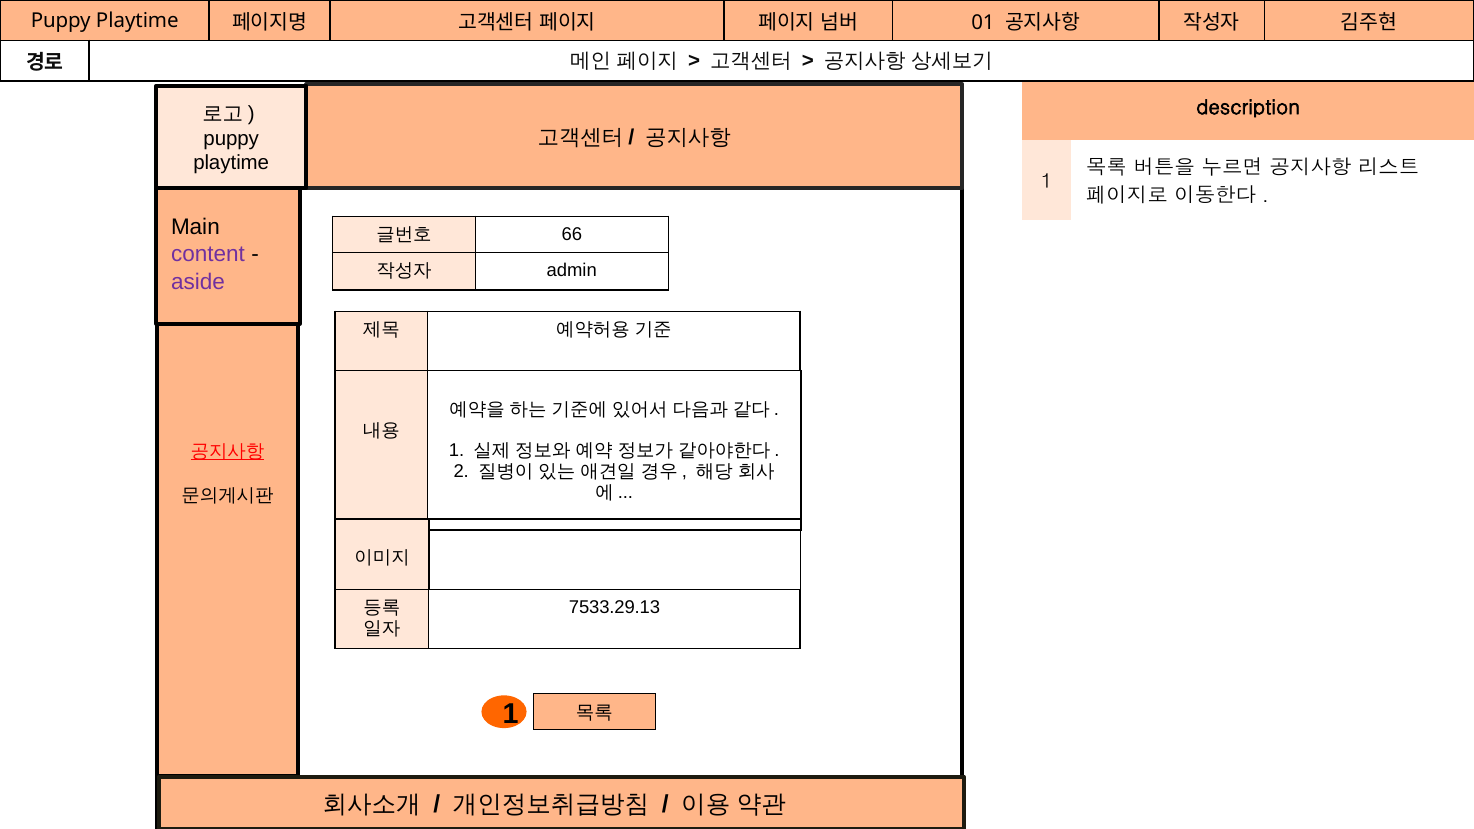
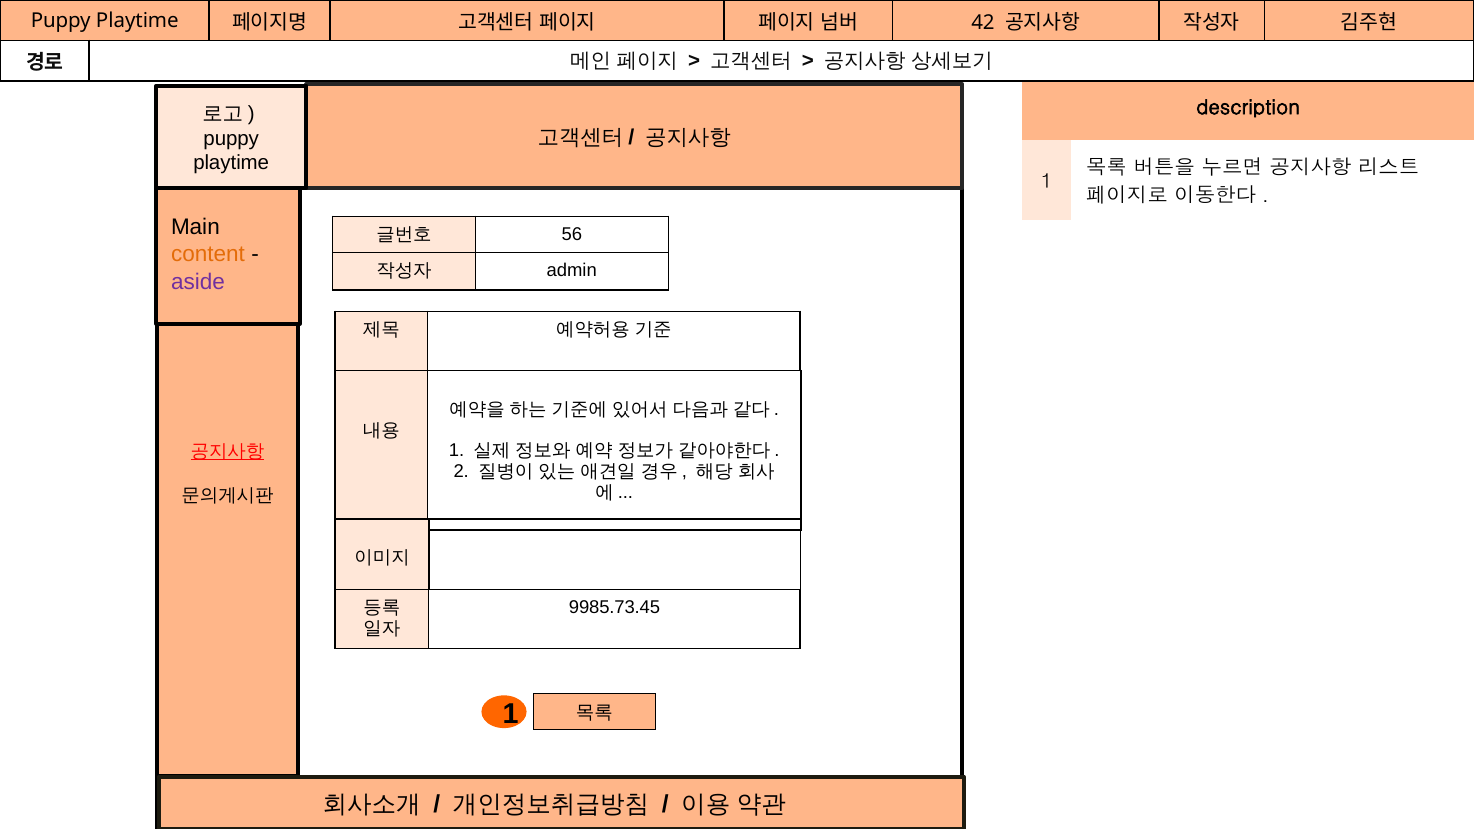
01: 01 -> 42
66: 66 -> 56
content colour: purple -> orange
7533.29.13: 7533.29.13 -> 9985.73.45
